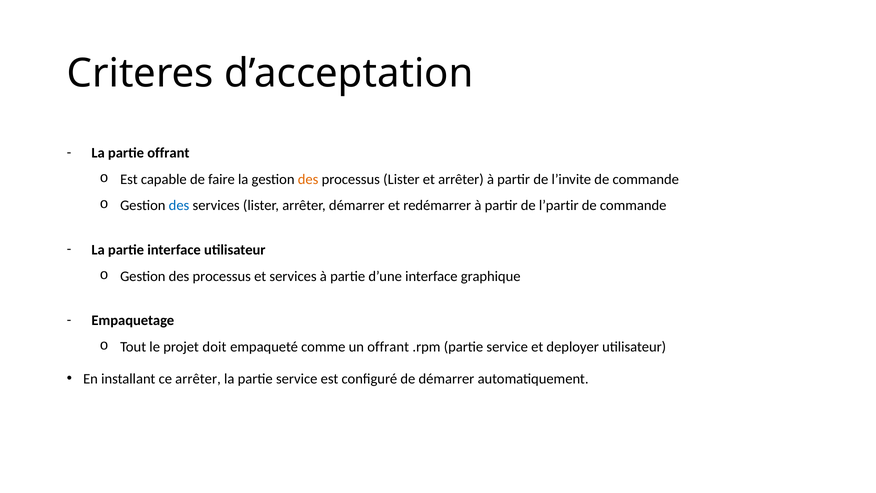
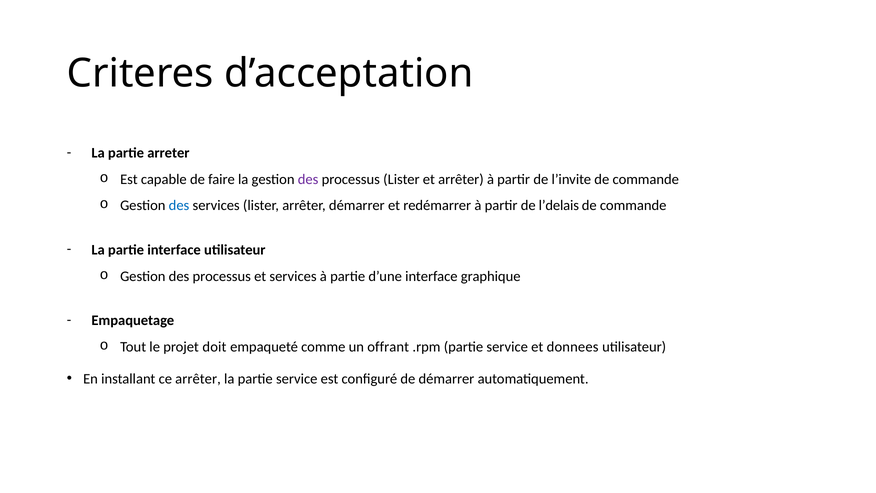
partie offrant: offrant -> arreter
des at (308, 179) colour: orange -> purple
l’partir: l’partir -> l’delais
deployer: deployer -> donnees
